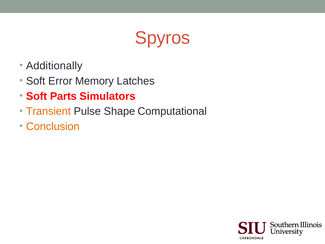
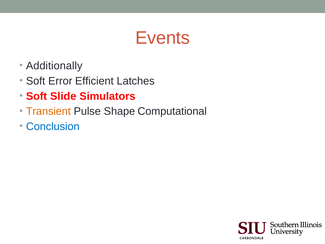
Spyros: Spyros -> Events
Memory: Memory -> Efficient
Parts: Parts -> Slide
Conclusion colour: orange -> blue
